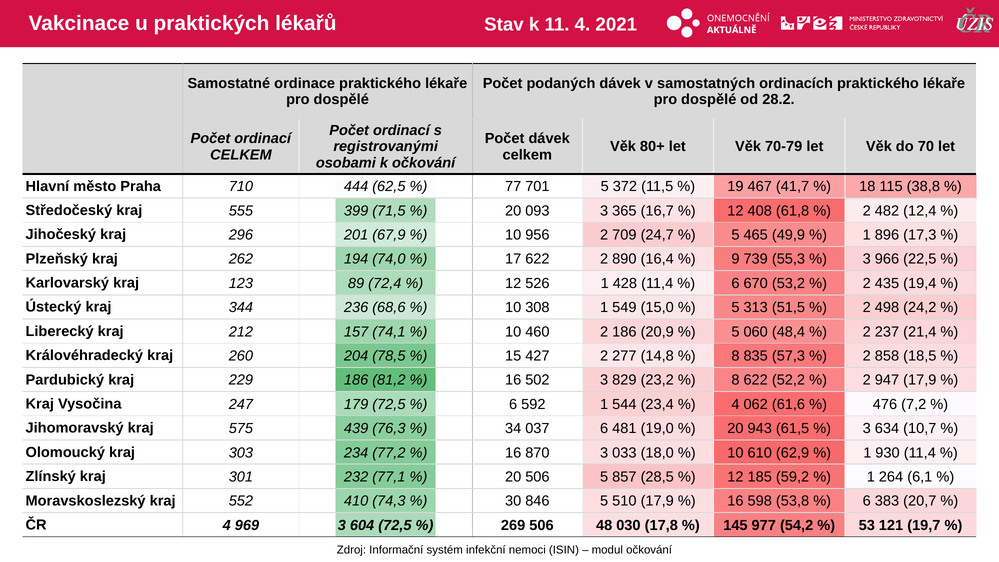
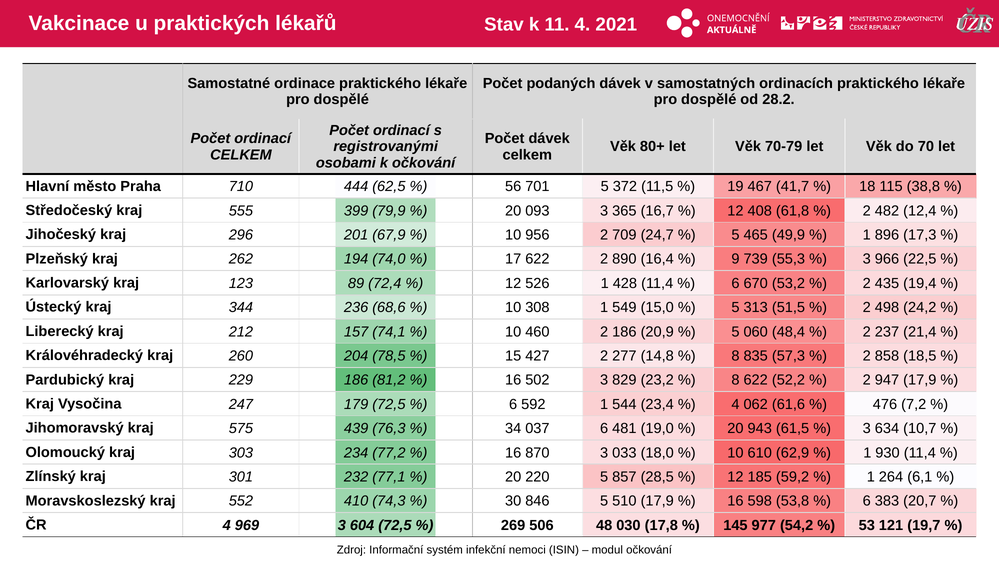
77: 77 -> 56
71,5: 71,5 -> 79,9
20 506: 506 -> 220
